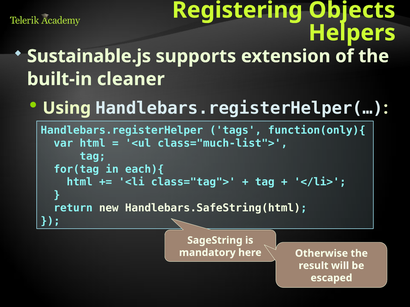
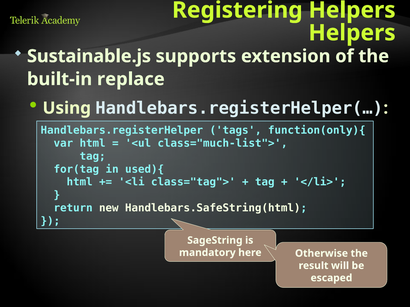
Registering Objects: Objects -> Helpers
cleaner: cleaner -> replace
each){: each){ -> used){
